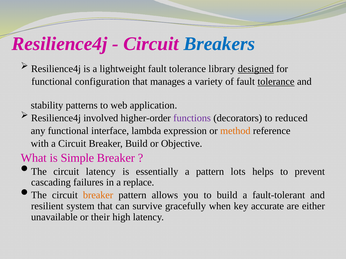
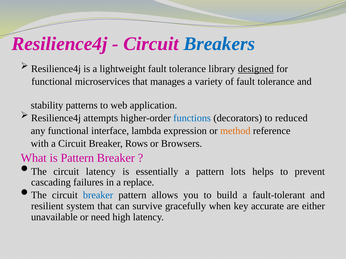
configuration: configuration -> microservices
tolerance at (276, 82) underline: present -> none
involved: involved -> attempts
functions colour: purple -> blue
Breaker Build: Build -> Rows
Objective: Objective -> Browsers
is Simple: Simple -> Pattern
breaker at (98, 196) colour: orange -> blue
their: their -> need
